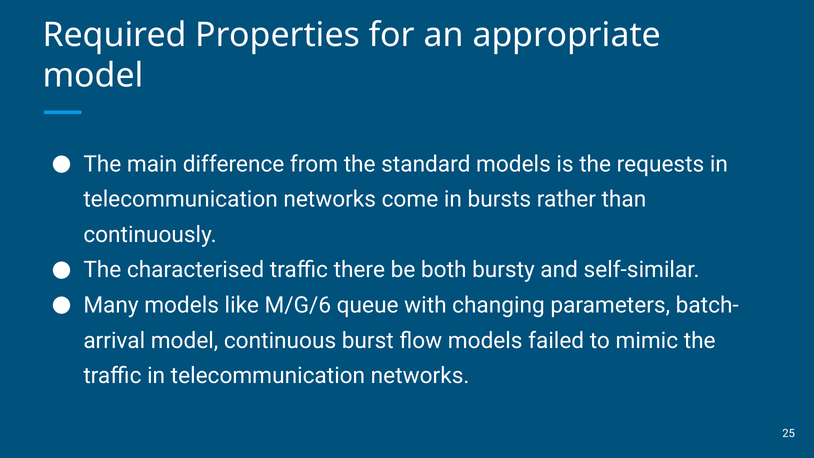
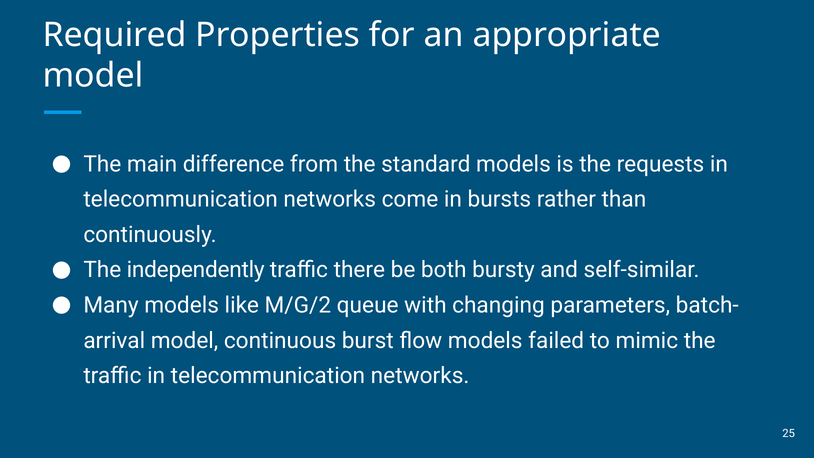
characterised: characterised -> independently
M/G/6: M/G/6 -> M/G/2
